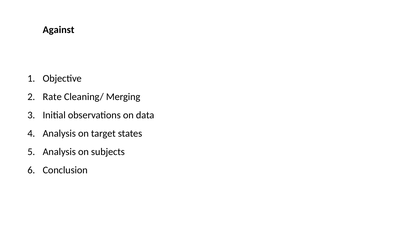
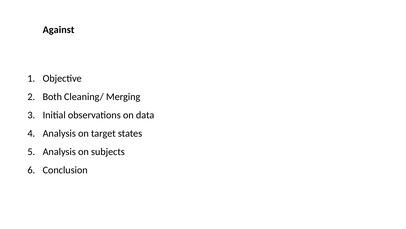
Rate: Rate -> Both
